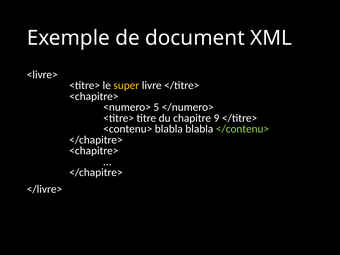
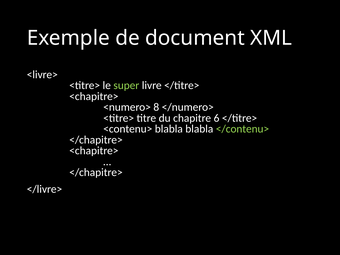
super colour: yellow -> light green
5: 5 -> 8
9: 9 -> 6
